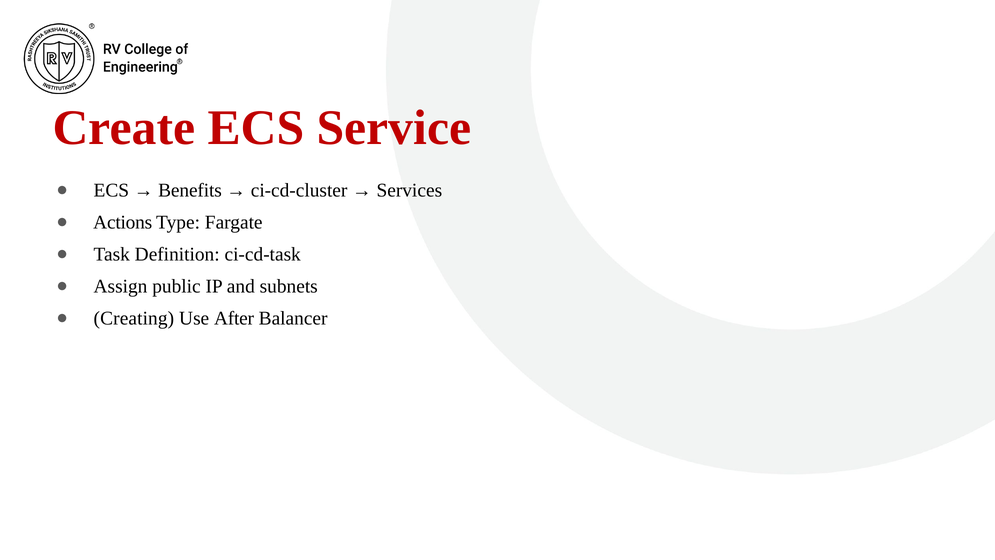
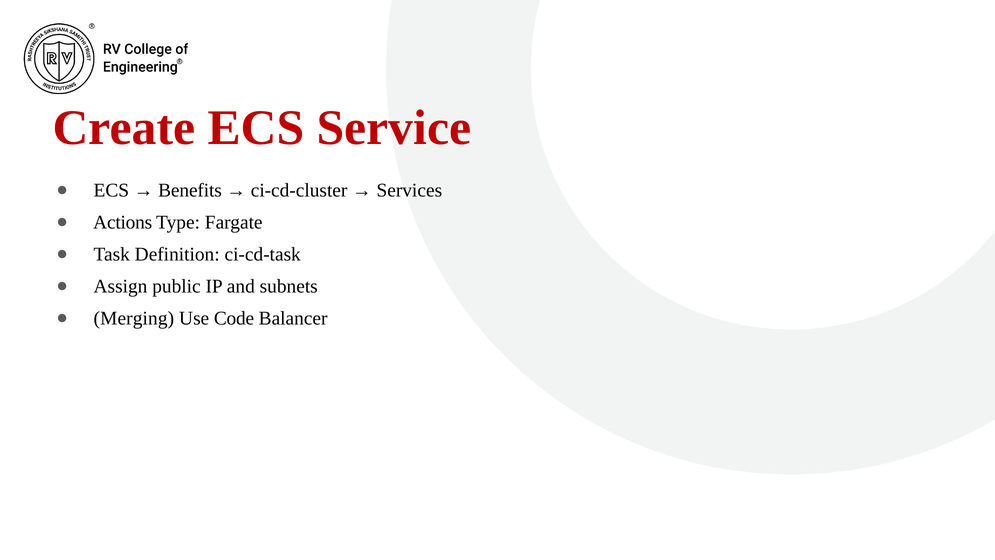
Creating: Creating -> Merging
After: After -> Code
